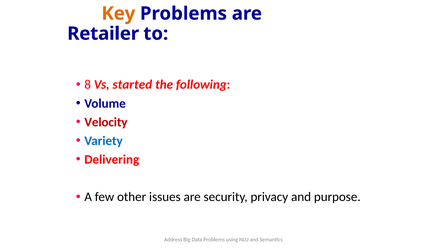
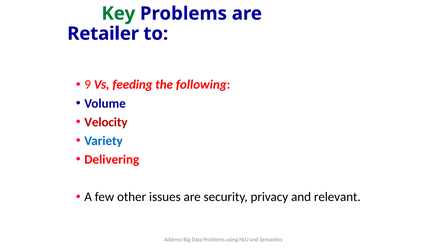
Key colour: orange -> green
8: 8 -> 9
started: started -> feeding
purpose: purpose -> relevant
